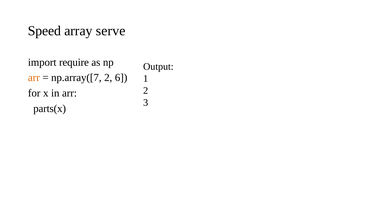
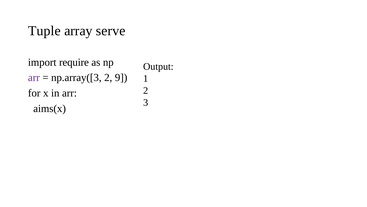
Speed: Speed -> Tuple
arr at (34, 77) colour: orange -> purple
np.array([7: np.array([7 -> np.array([3
6: 6 -> 9
parts(x: parts(x -> aims(x
